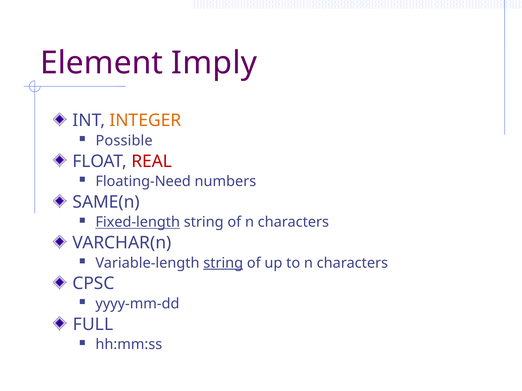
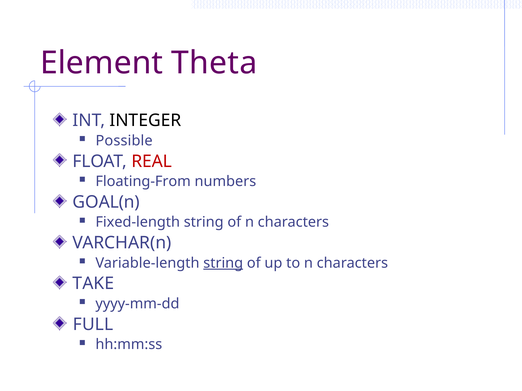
Imply: Imply -> Theta
INTEGER colour: orange -> black
Floating-Need: Floating-Need -> Floating-From
SAME(n: SAME(n -> GOAL(n
Fixed-length underline: present -> none
CPSC: CPSC -> TAKE
